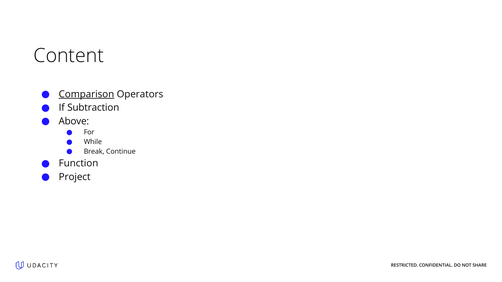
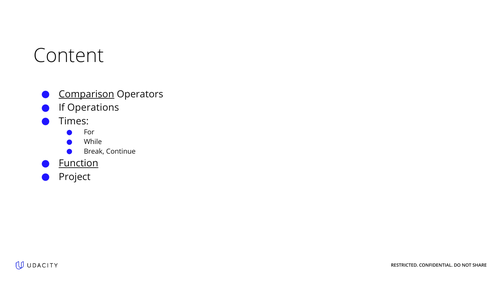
Subtraction: Subtraction -> Operations
Above: Above -> Times
Function underline: none -> present
